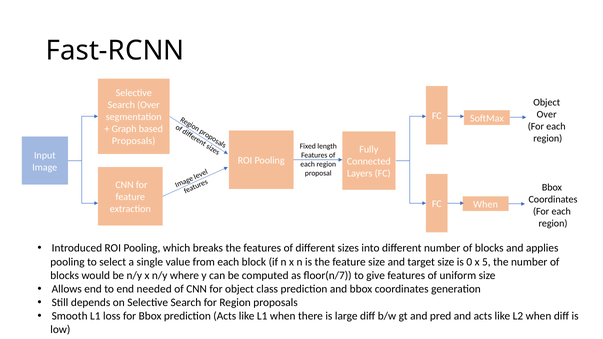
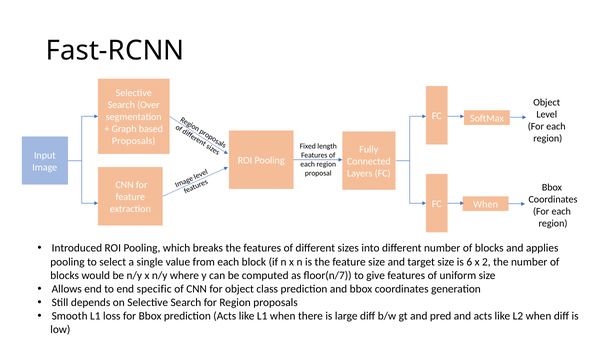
Over at (547, 115): Over -> Level
0: 0 -> 6
5: 5 -> 2
needed: needed -> specific
